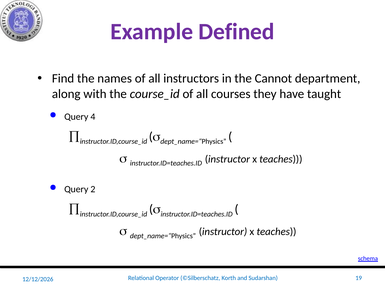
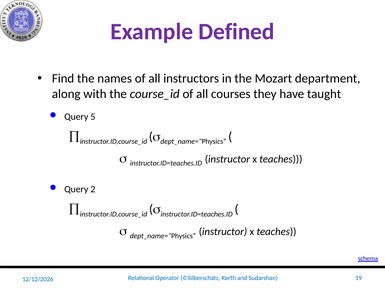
Cannot: Cannot -> Mozart
4: 4 -> 5
